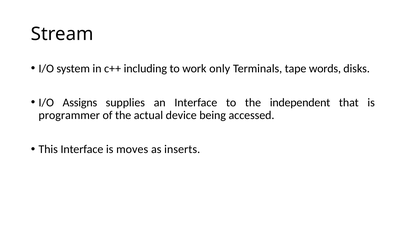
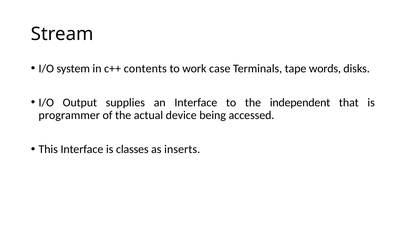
including: including -> contents
only: only -> case
Assigns: Assigns -> Output
moves: moves -> classes
